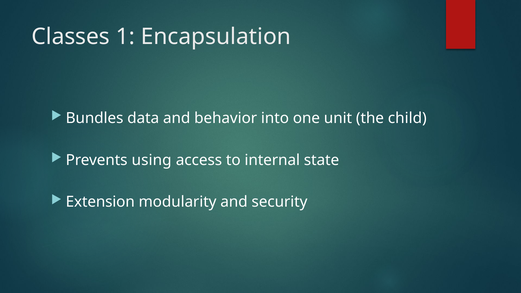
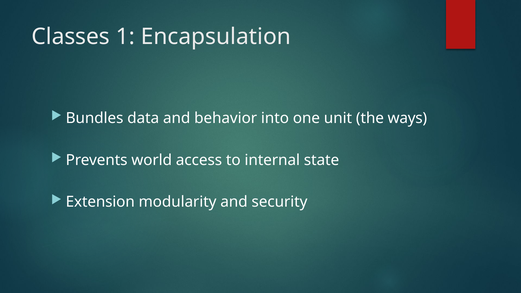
child: child -> ways
using: using -> world
